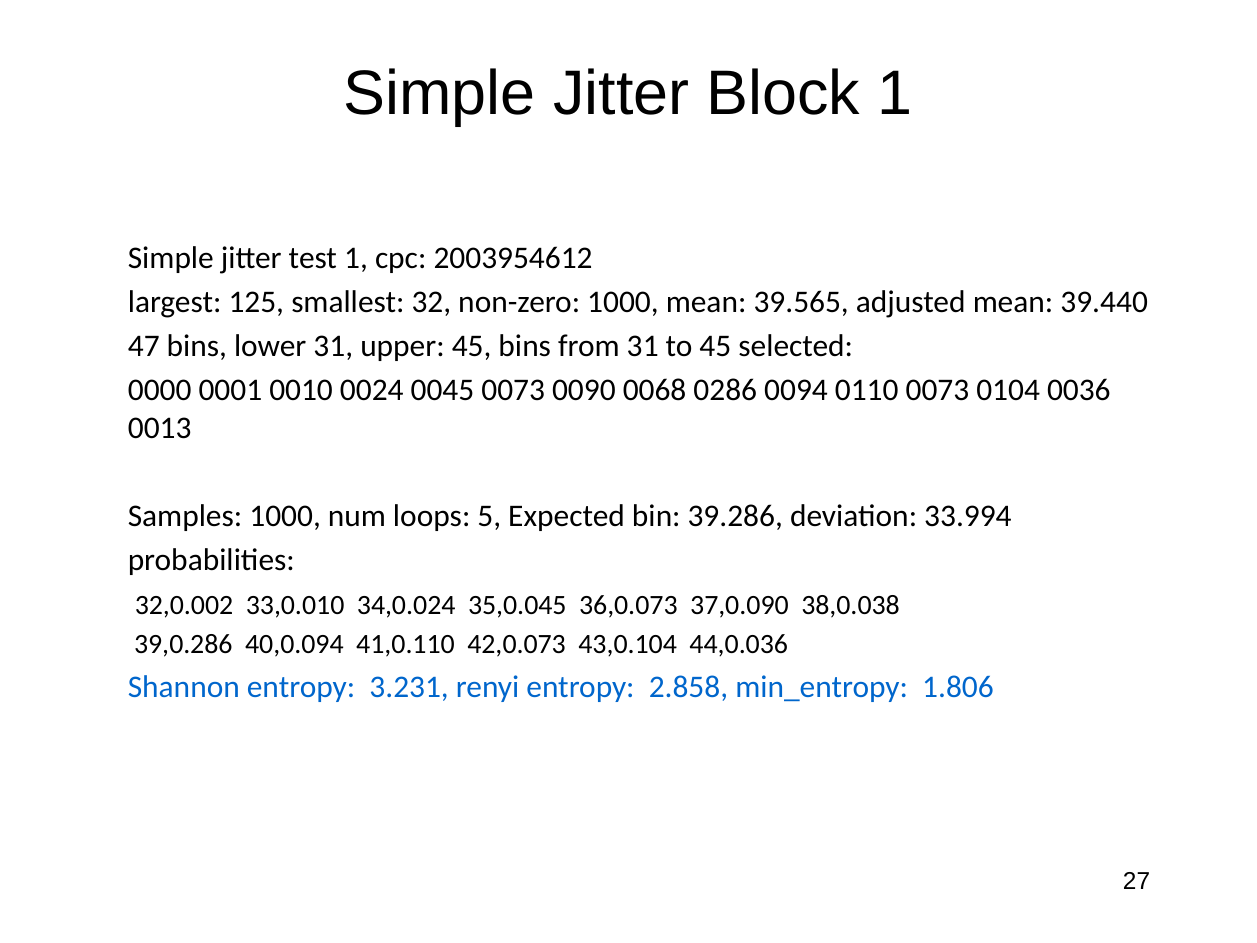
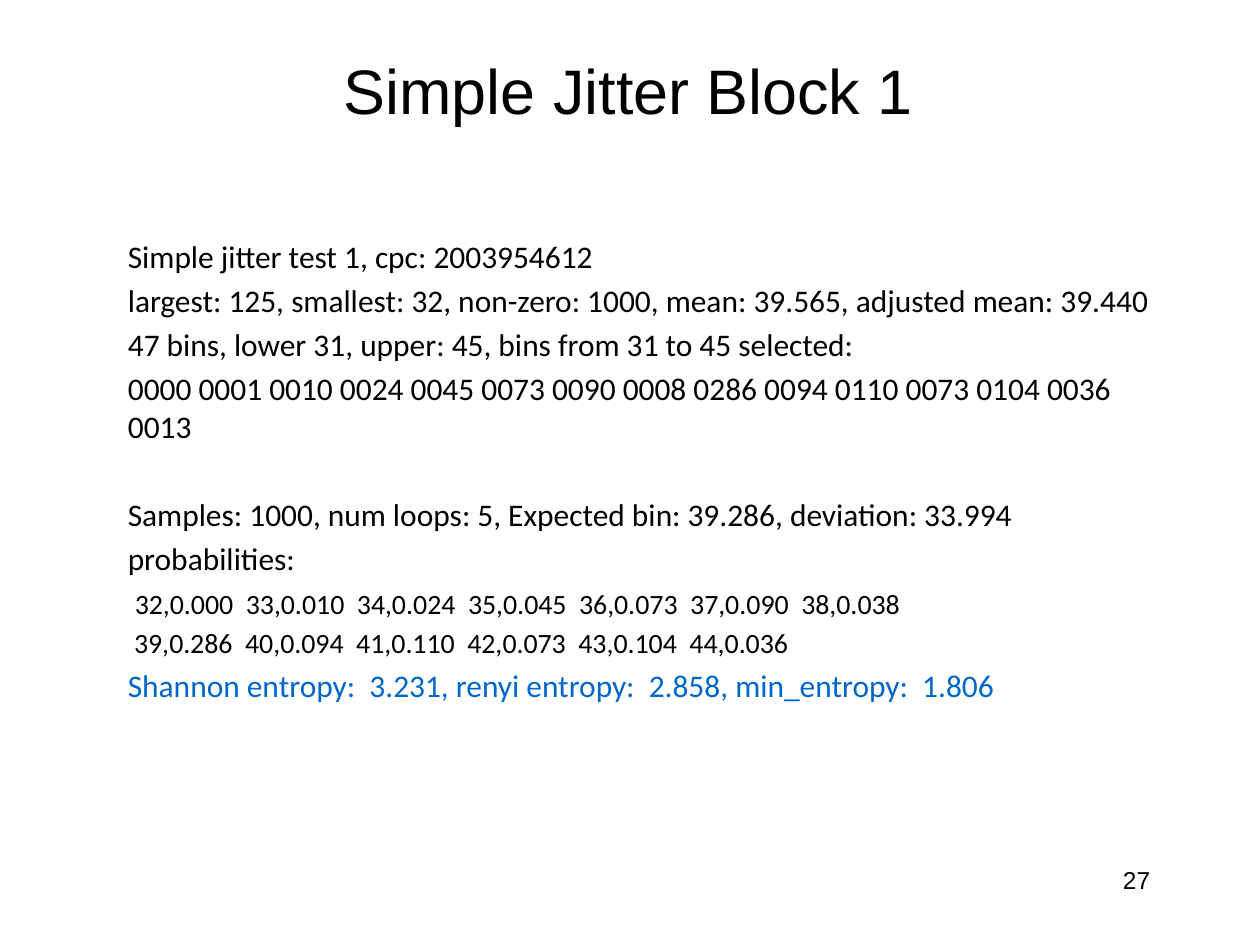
0068: 0068 -> 0008
32,0.002: 32,0.002 -> 32,0.000
